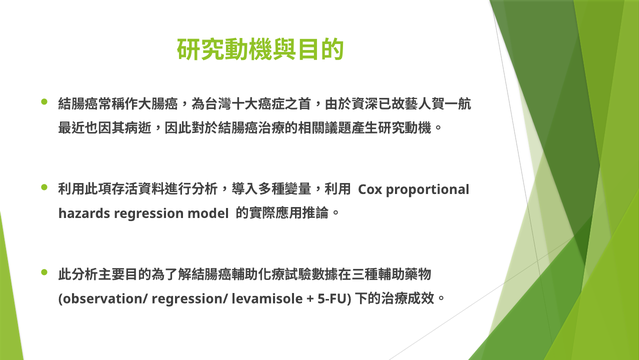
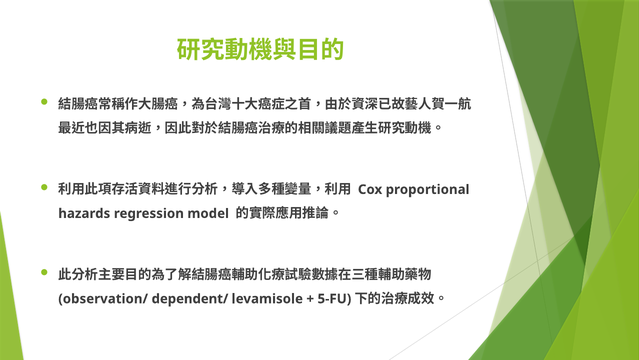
regression/: regression/ -> dependent/
